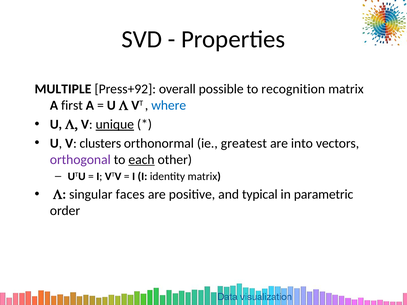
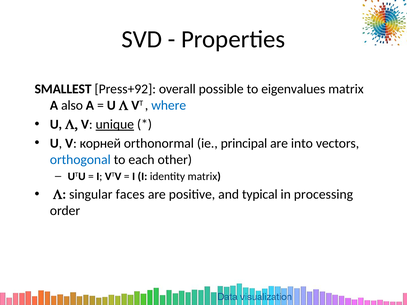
MULTIPLE: MULTIPLE -> SMALLEST
recognition: recognition -> eigenvalues
first: first -> also
clusters: clusters -> корней
greatest: greatest -> principal
orthogonal colour: purple -> blue
each underline: present -> none
parametric: parametric -> processing
